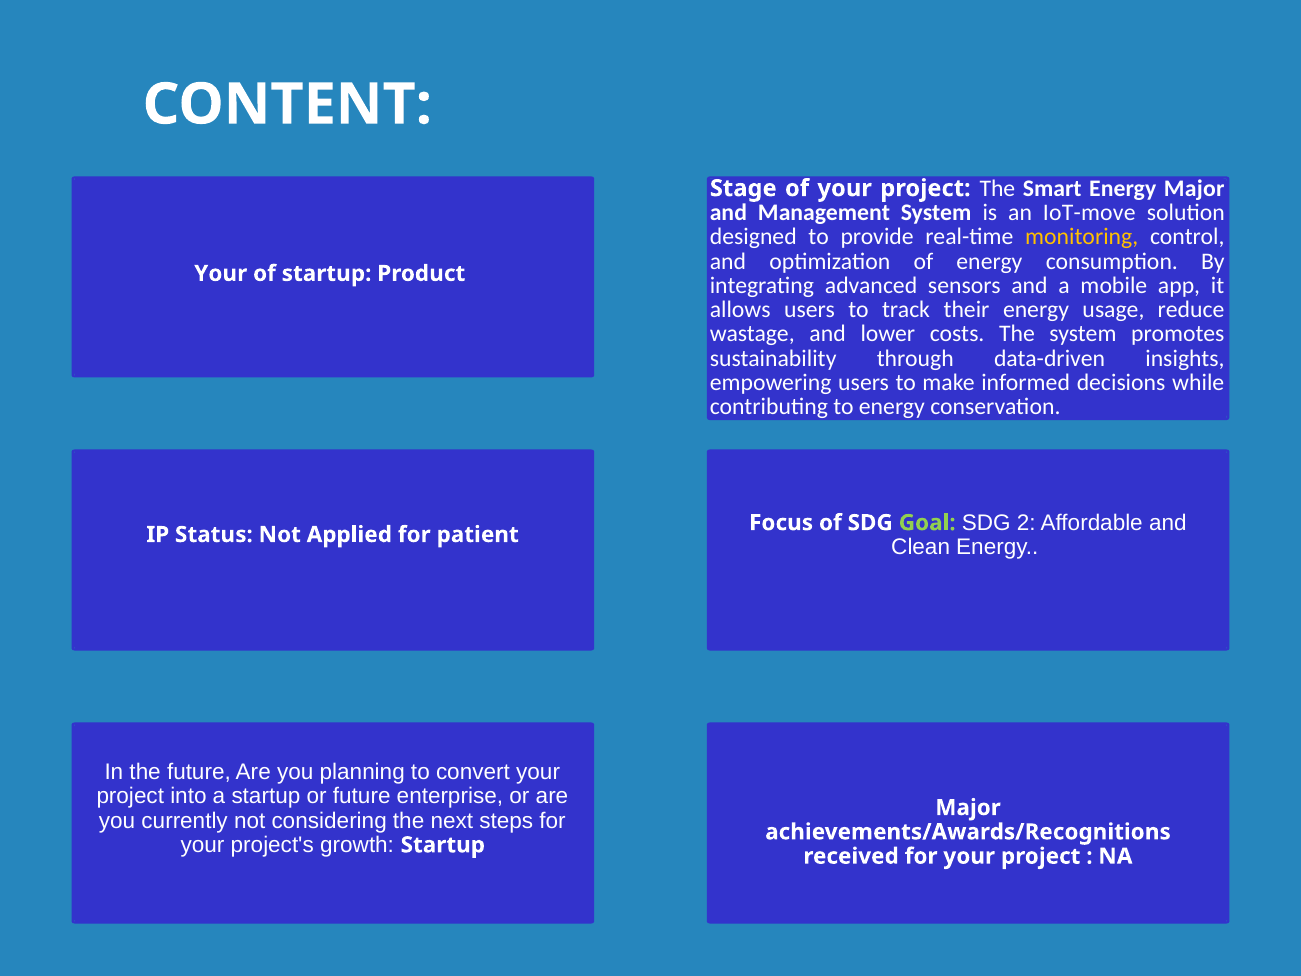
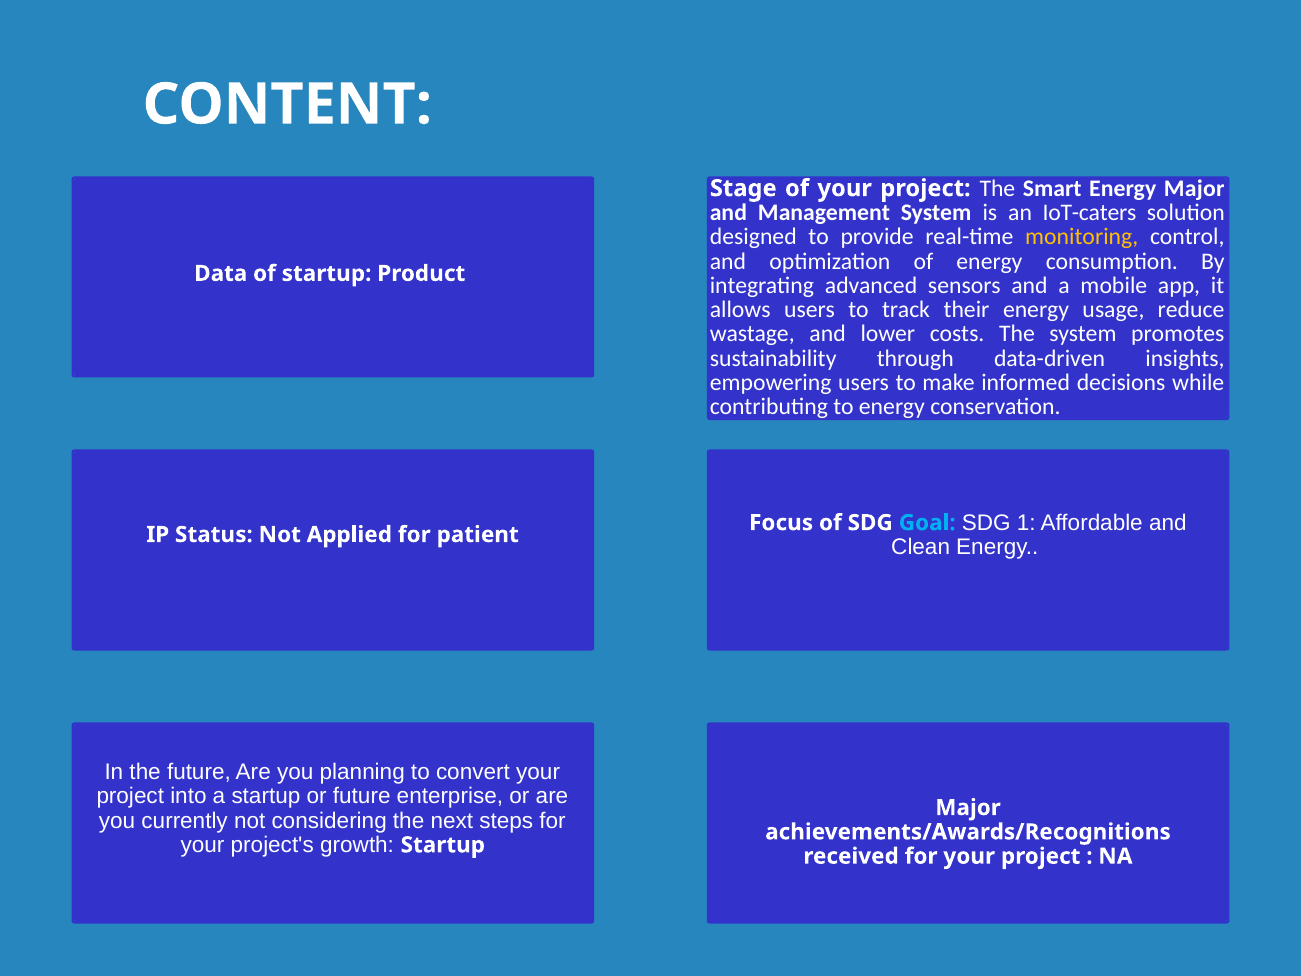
IoT-move: IoT-move -> IoT-caters
Your at (221, 273): Your -> Data
Goal colour: light green -> light blue
2: 2 -> 1
